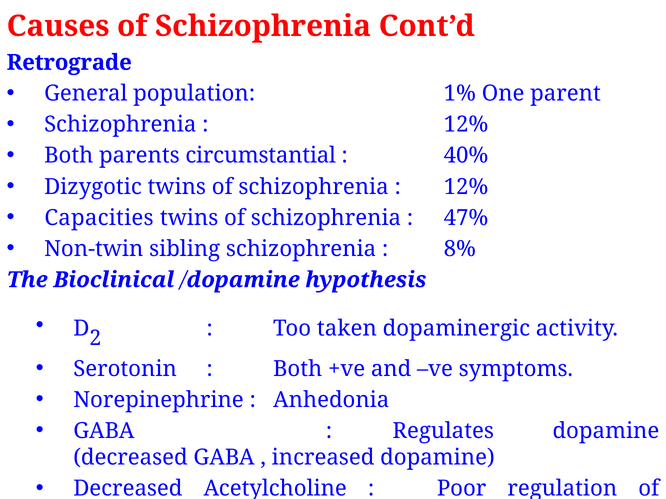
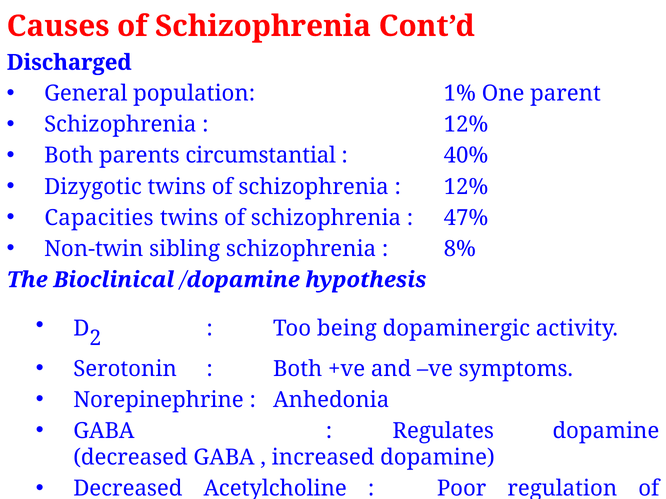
Retrograde: Retrograde -> Discharged
taken: taken -> being
